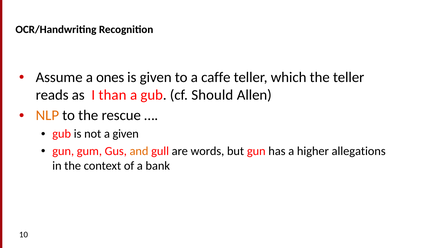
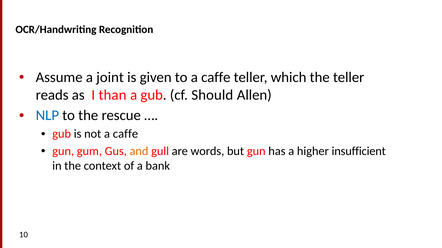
ones: ones -> joint
NLP colour: orange -> blue
not a given: given -> caffe
allegations: allegations -> insufficient
